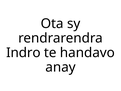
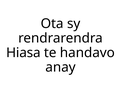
Indro: Indro -> Hiasa
